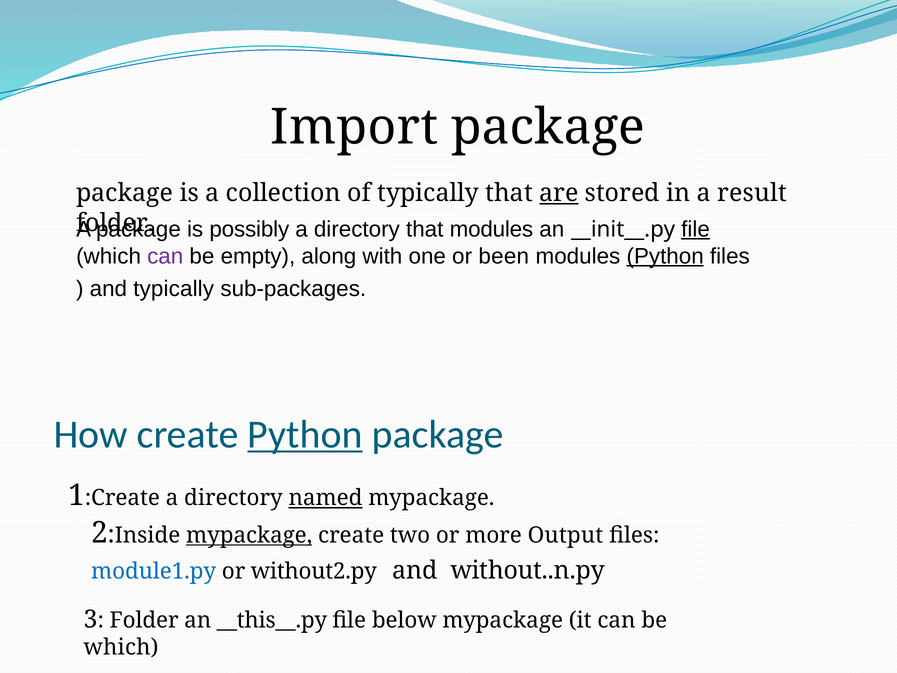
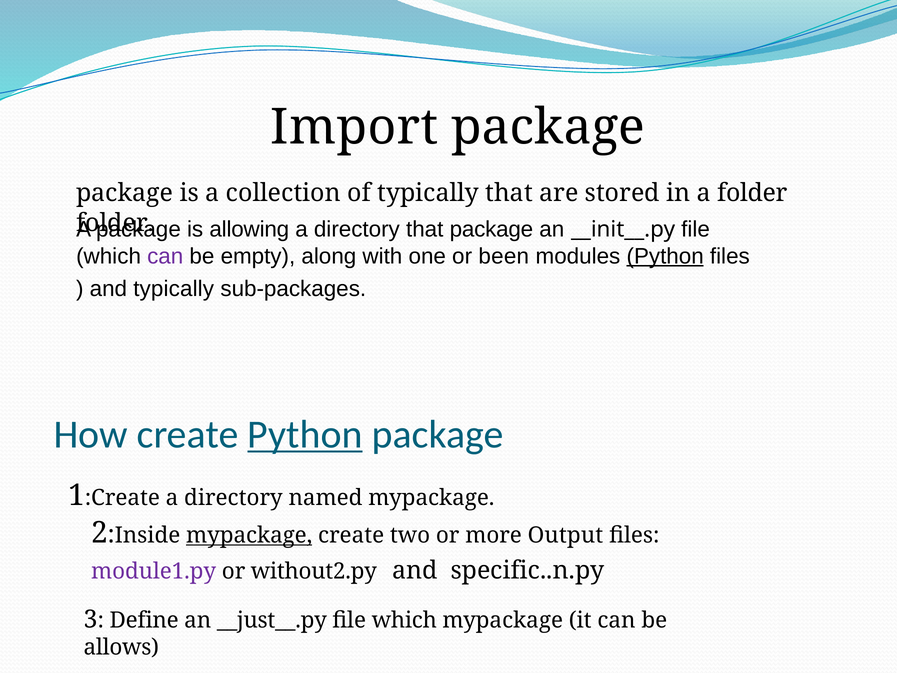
are underline: present -> none
a result: result -> folder
possibly: possibly -> allowing
that modules: modules -> package
file at (696, 229) underline: present -> none
named underline: present -> none
module1.py colour: blue -> purple
without..n.py: without..n.py -> specific..n.py
3 Folder: Folder -> Define
__this__.py: __this__.py -> __just__.py
below at (404, 620): below -> which
which at (121, 647): which -> allows
